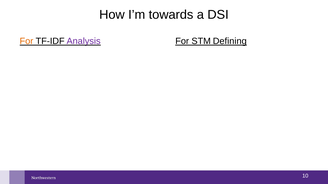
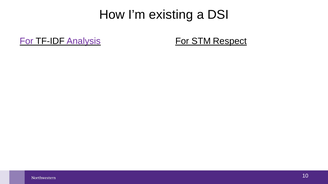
towards: towards -> existing
For at (27, 41) colour: orange -> purple
Defining: Defining -> Respect
